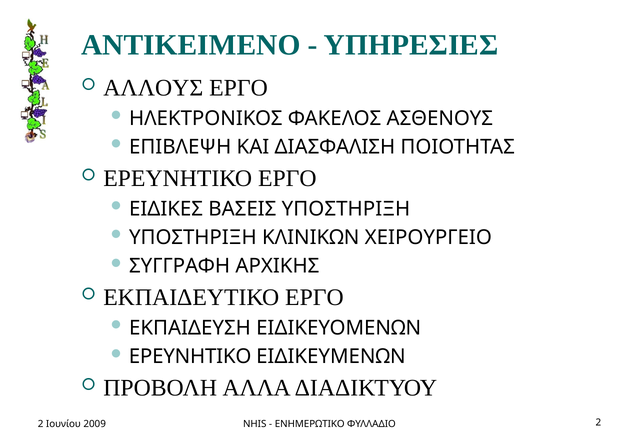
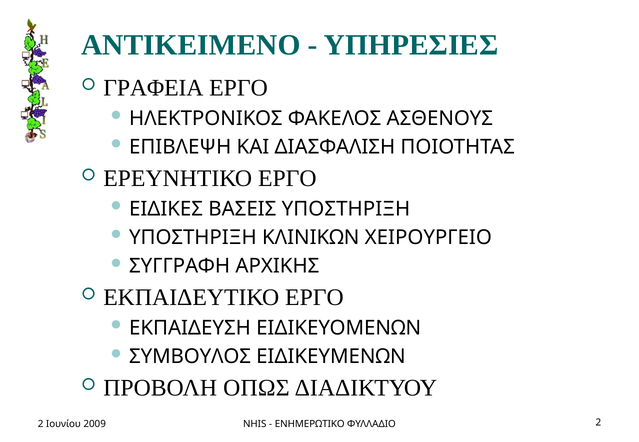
ΑΛΛΟΥΣ: ΑΛΛΟΥΣ -> ΓΡΑΦΕΙΑ
ΕΡΕΥΝΗΤΙΚΟ at (190, 357): ΕΡΕΥΝΗΤΙΚΟ -> ΣΥΜΒΟΥΛΟΣ
ΑΛΛΑ: ΑΛΛΑ -> ΟΠΩΣ
